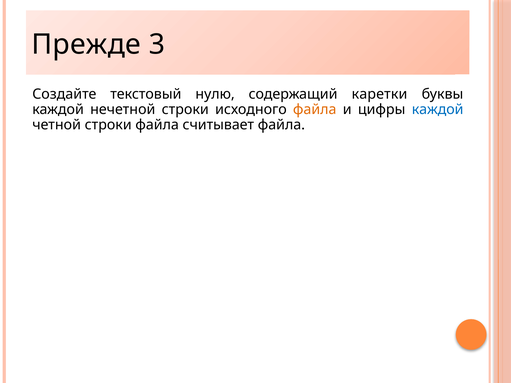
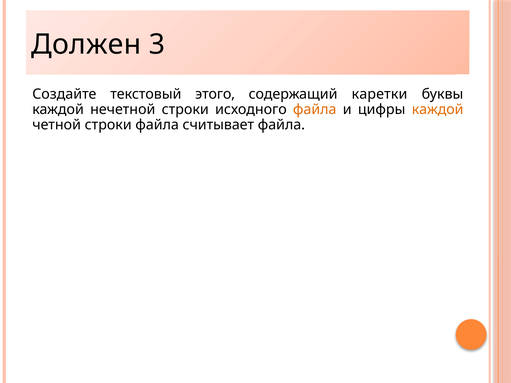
Прежде: Прежде -> Должен
нулю: нулю -> этого
каждой at (438, 110) colour: blue -> orange
